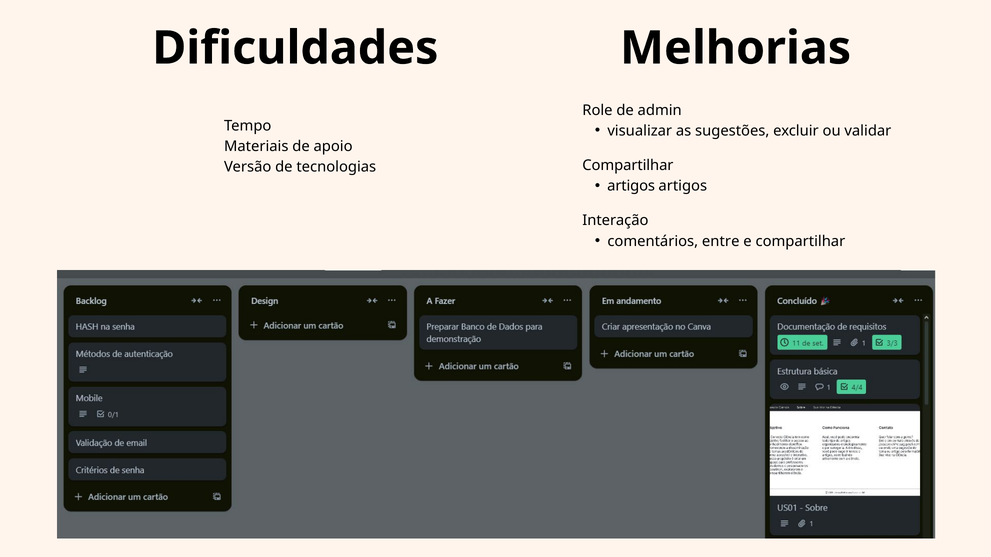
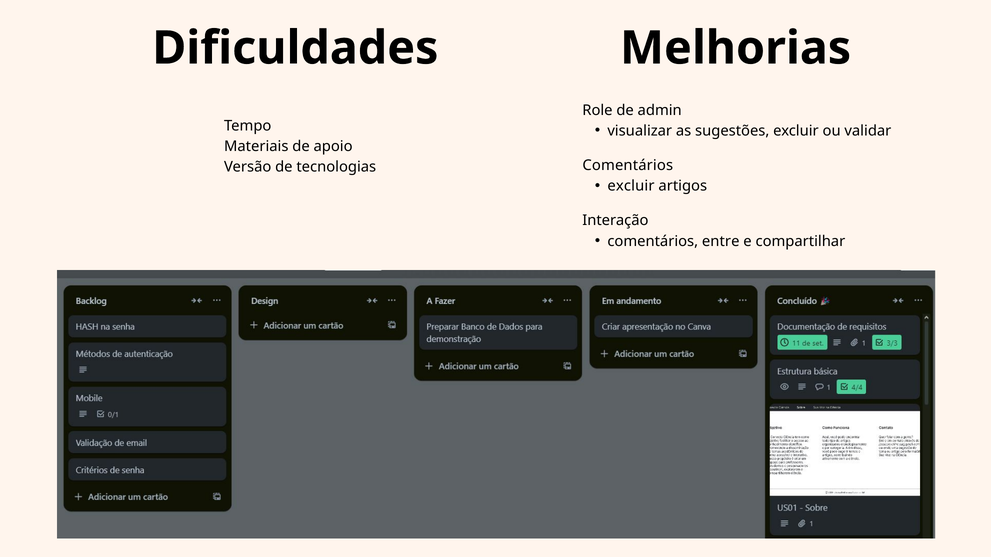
Compartilhar at (628, 166): Compartilhar -> Comentários
artigos at (631, 186): artigos -> excluir
